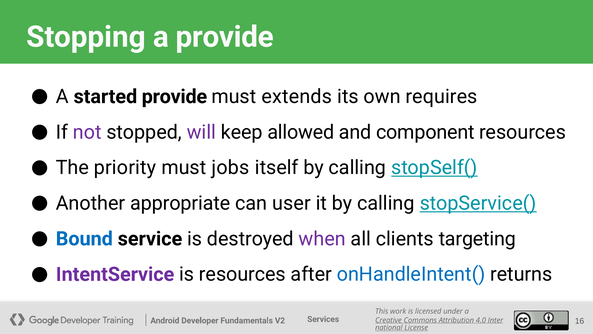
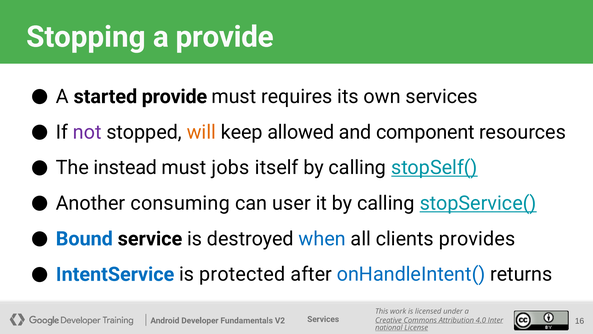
extends: extends -> requires
own requires: requires -> services
will colour: purple -> orange
priority: priority -> instead
appropriate: appropriate -> consuming
when colour: purple -> blue
targeting: targeting -> provides
IntentService colour: purple -> blue
is resources: resources -> protected
